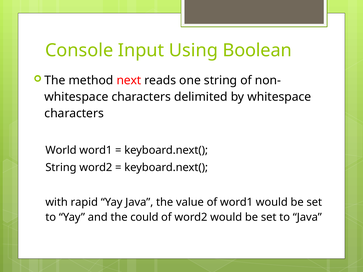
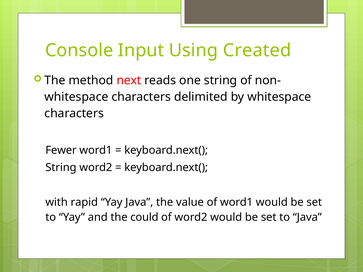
Boolean: Boolean -> Created
World: World -> Fewer
